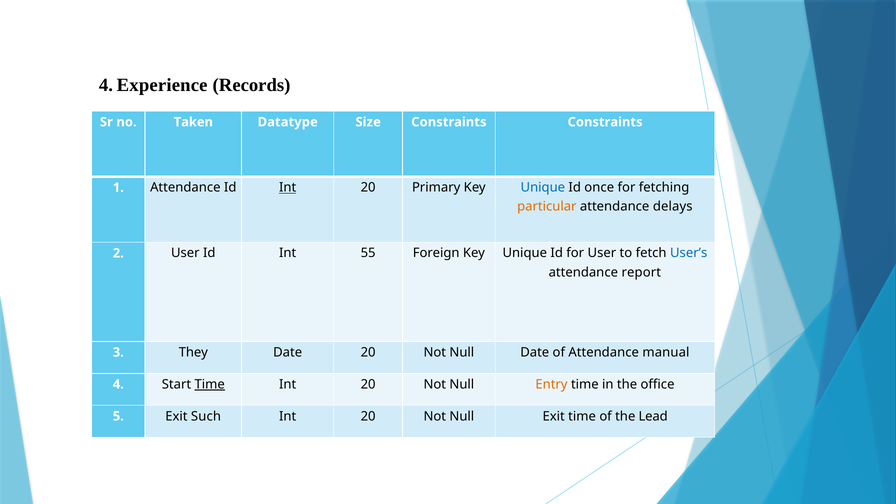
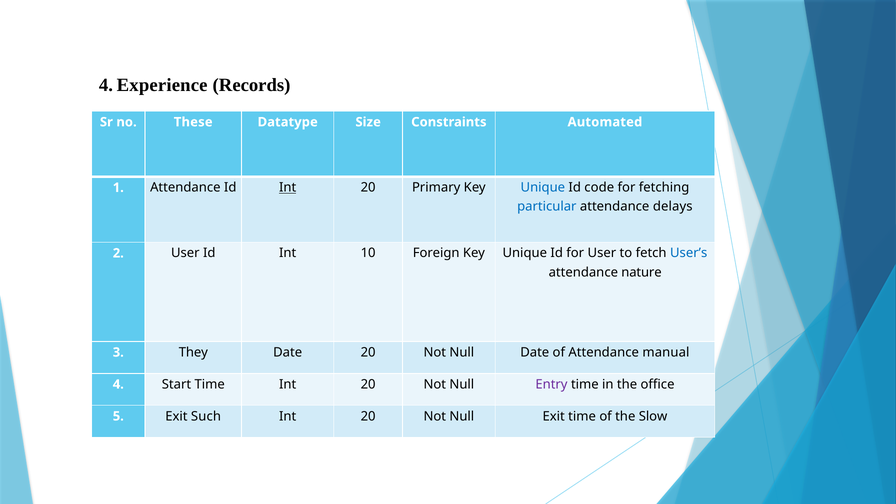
Taken: Taken -> These
Constraints Constraints: Constraints -> Automated
once: once -> code
particular colour: orange -> blue
55: 55 -> 10
report: report -> nature
Time at (210, 384) underline: present -> none
Entry colour: orange -> purple
Lead: Lead -> Slow
